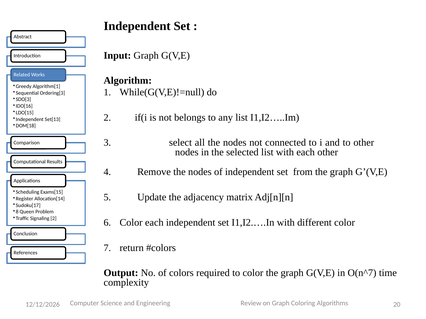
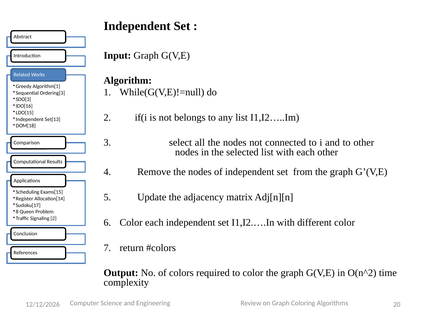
O(n^7: O(n^7 -> O(n^2
